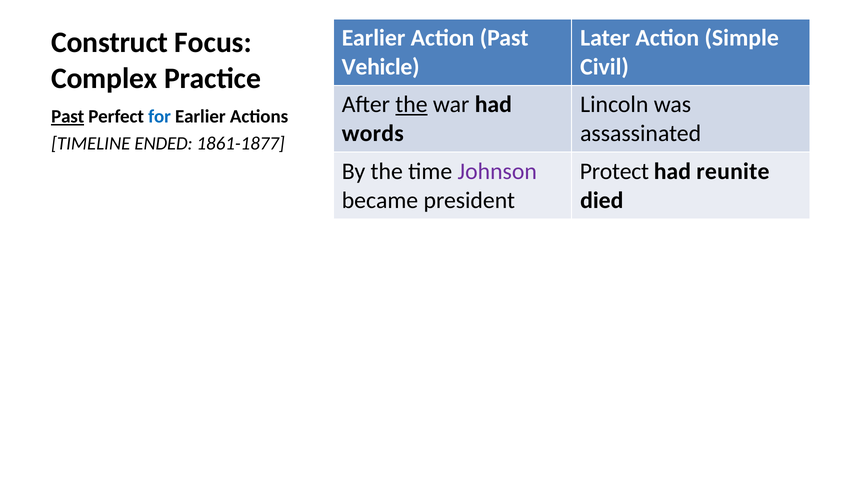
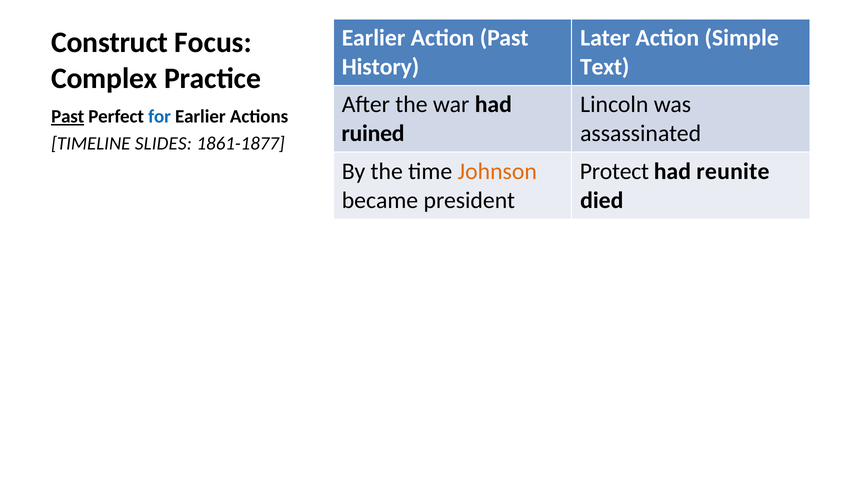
Vehicle: Vehicle -> History
Civil: Civil -> Text
the at (411, 105) underline: present -> none
words: words -> ruined
ENDED: ENDED -> SLIDES
Johnson colour: purple -> orange
